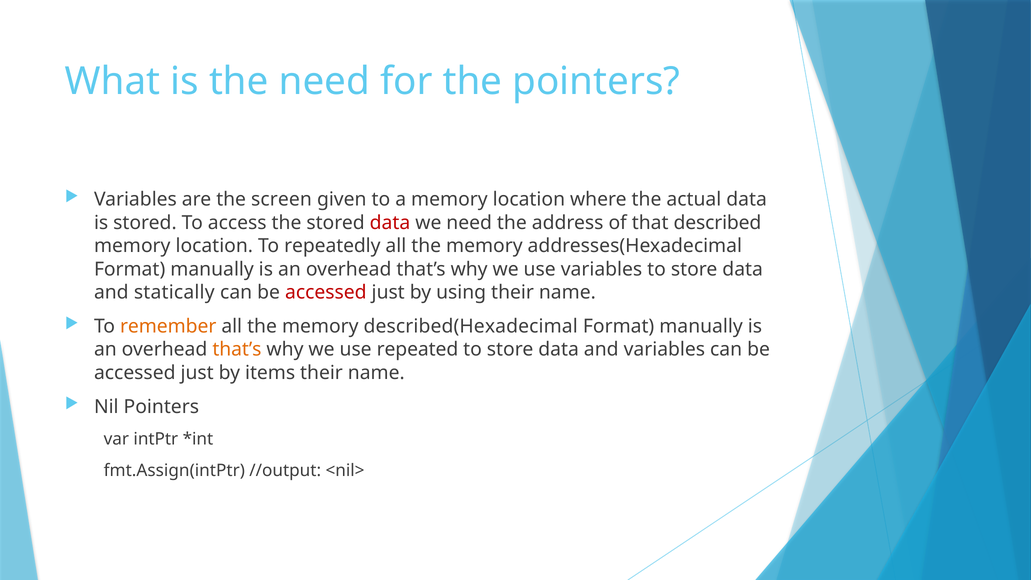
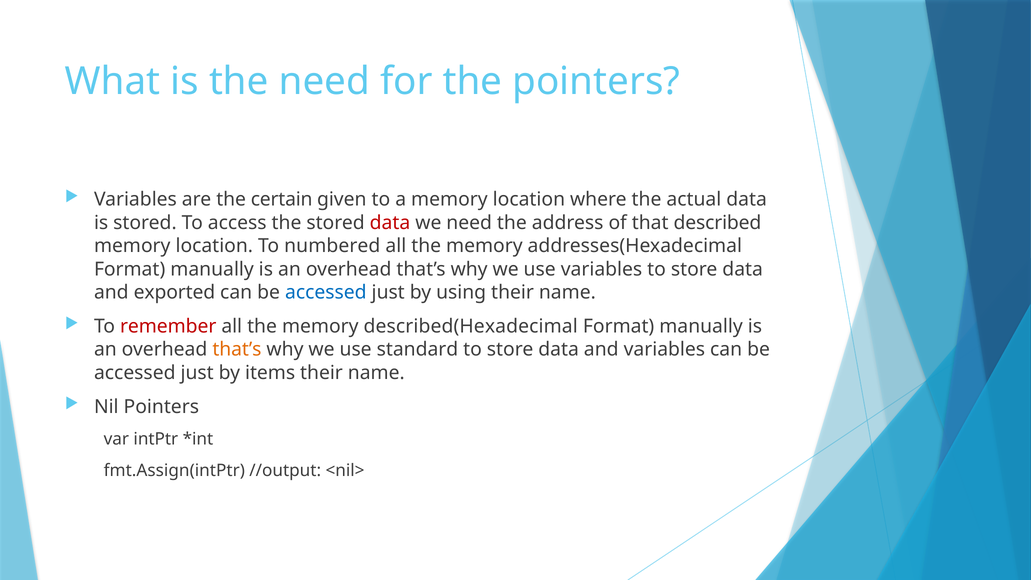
screen: screen -> certain
repeatedly: repeatedly -> numbered
statically: statically -> exported
accessed at (326, 292) colour: red -> blue
remember colour: orange -> red
repeated: repeated -> standard
